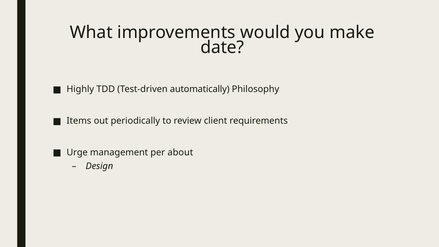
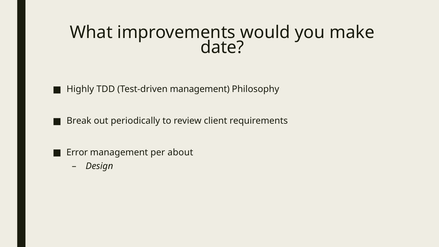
Test-driven automatically: automatically -> management
Items: Items -> Break
Urge: Urge -> Error
